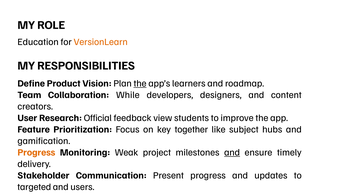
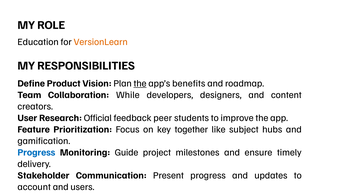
learners: learners -> benefits
view: view -> peer
Progress at (36, 152) colour: orange -> blue
Weak: Weak -> Guide
and at (232, 152) underline: present -> none
targeted: targeted -> account
